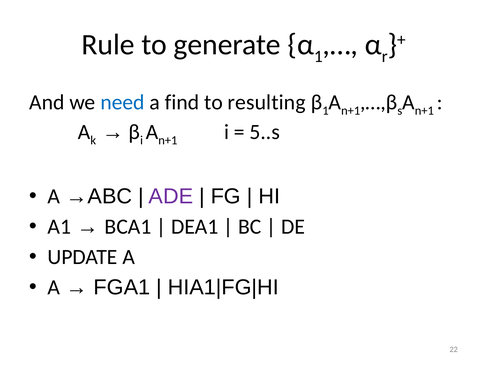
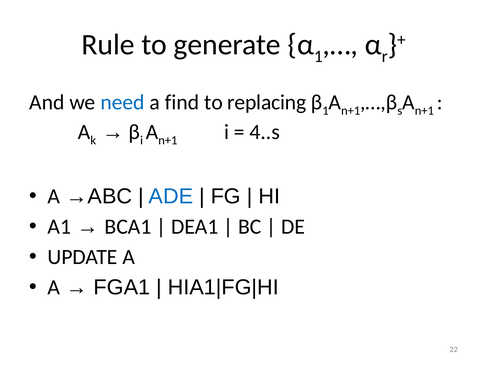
resulting: resulting -> replacing
5..s: 5..s -> 4..s
ADE colour: purple -> blue
